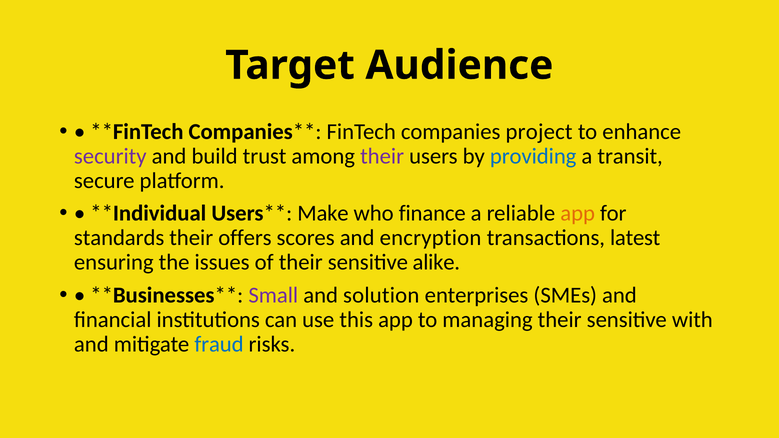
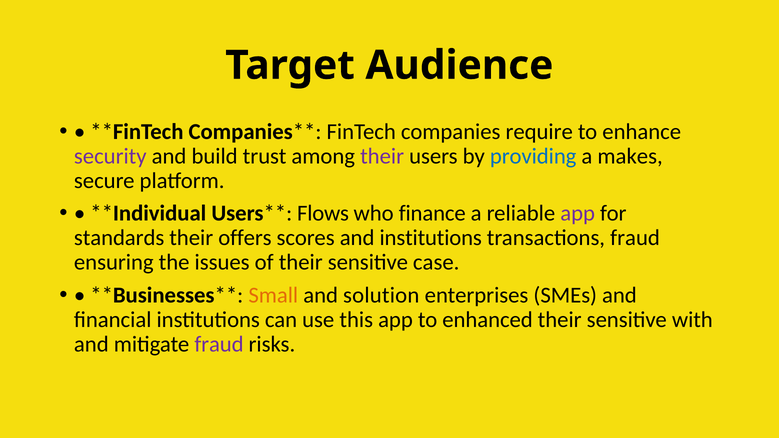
project: project -> require
transit: transit -> makes
Make: Make -> Flows
app at (578, 213) colour: orange -> purple
and encryption: encryption -> institutions
transactions latest: latest -> fraud
alike: alike -> case
Small colour: purple -> orange
managing: managing -> enhanced
fraud at (219, 344) colour: blue -> purple
